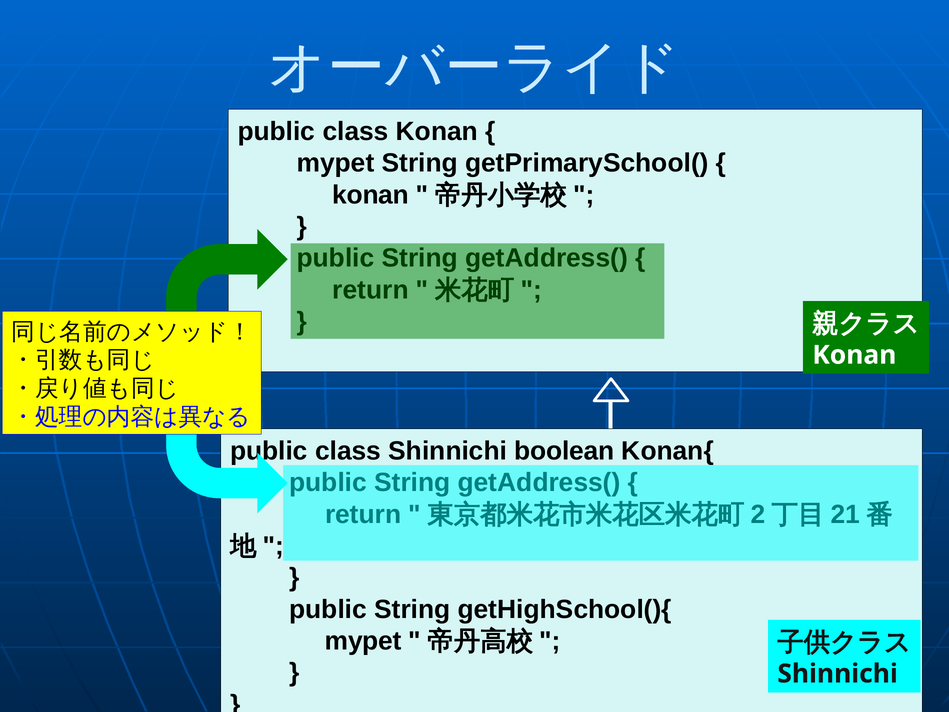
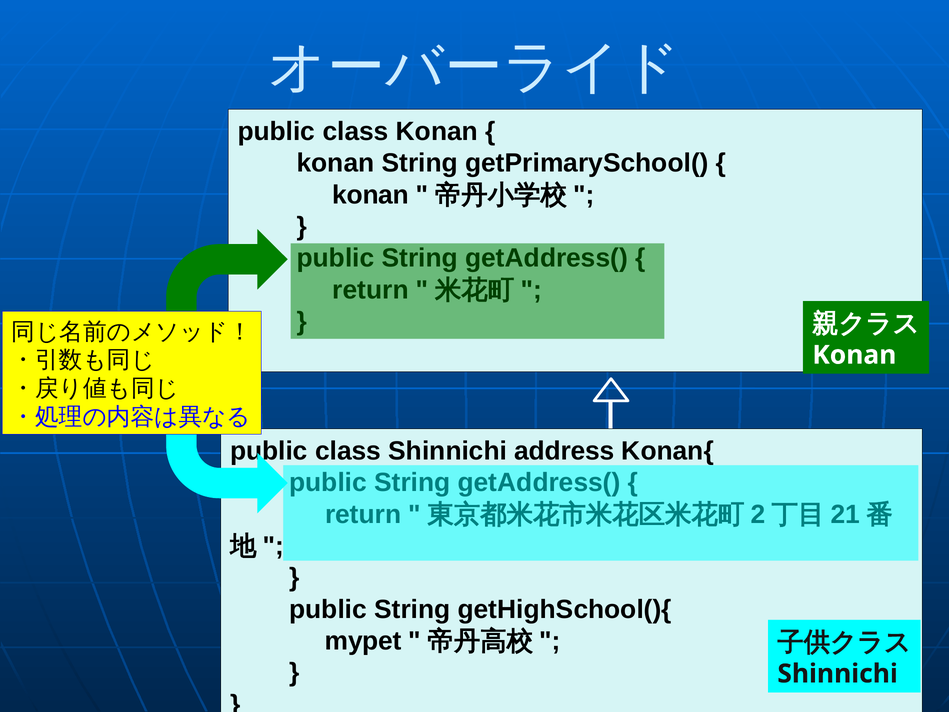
mypet at (336, 163): mypet -> konan
boolean: boolean -> address
